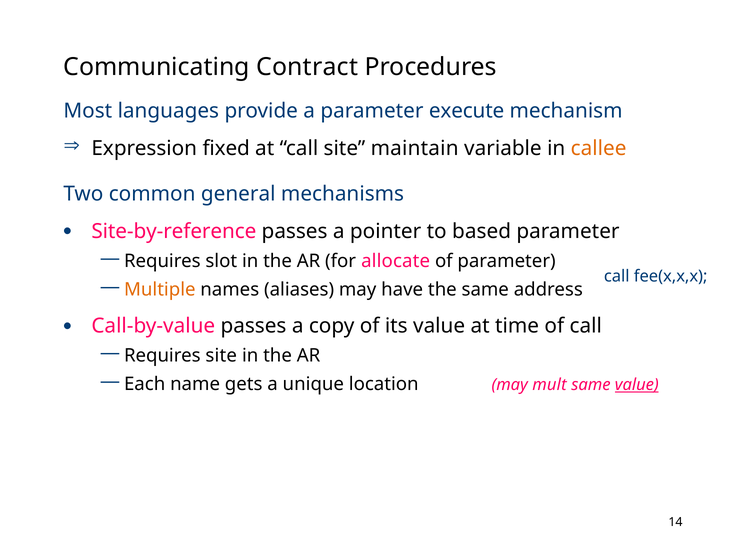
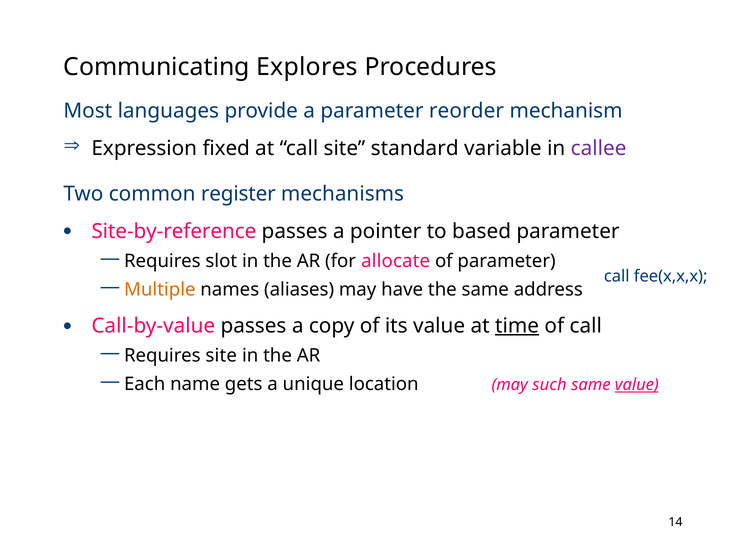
Contract: Contract -> Explores
execute: execute -> reorder
maintain: maintain -> standard
callee colour: orange -> purple
general: general -> register
time underline: none -> present
mult: mult -> such
